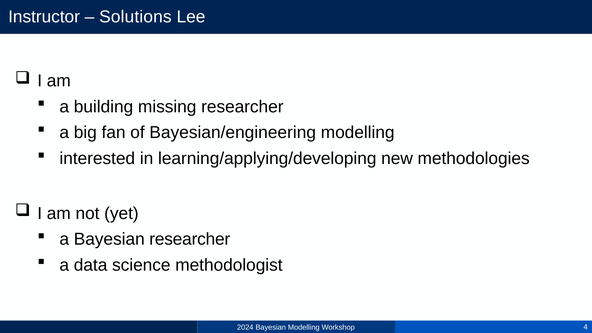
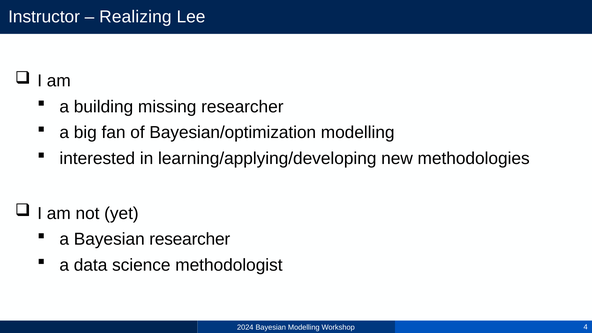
Solutions: Solutions -> Realizing
Bayesian/engineering: Bayesian/engineering -> Bayesian/optimization
